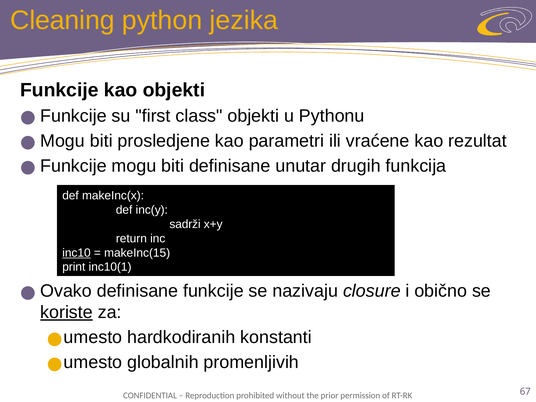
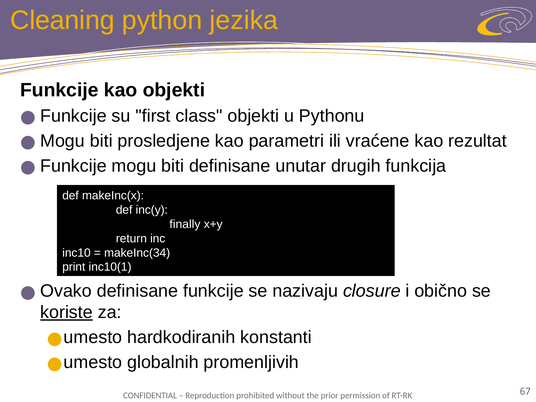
sadrži: sadrži -> finally
inc10 underline: present -> none
makeInc(15: makeInc(15 -> makeInc(34
